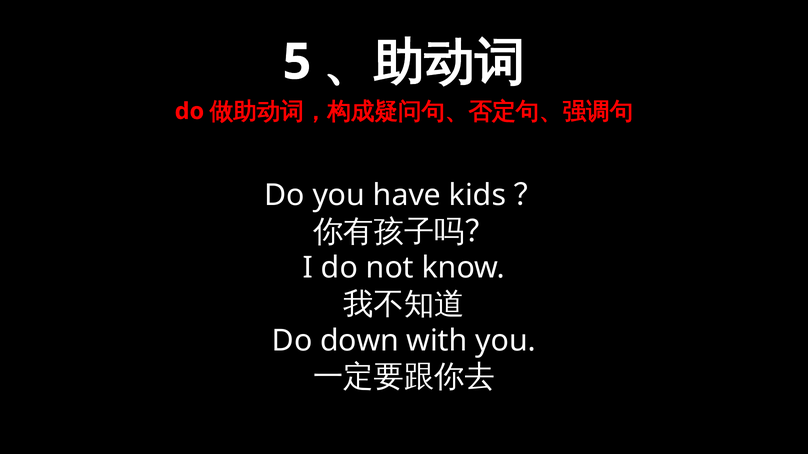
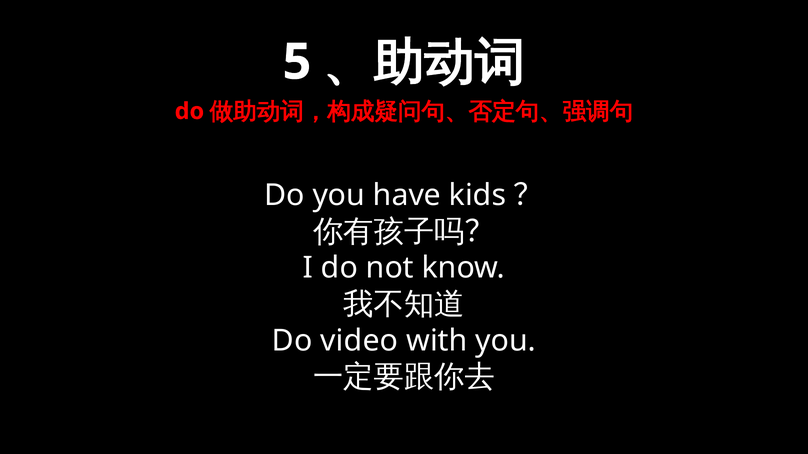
down: down -> video
